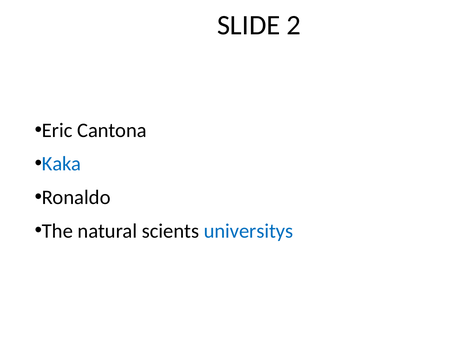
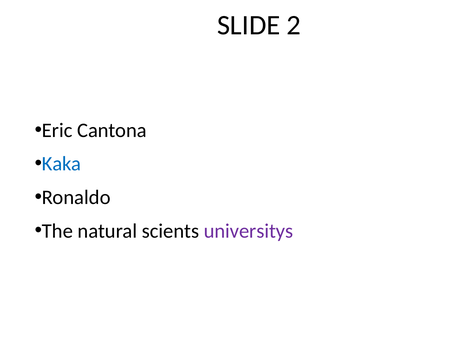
universitys colour: blue -> purple
